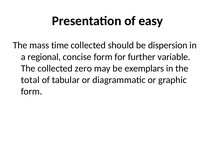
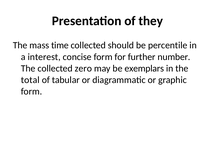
easy: easy -> they
dispersion: dispersion -> percentile
regional: regional -> interest
variable: variable -> number
